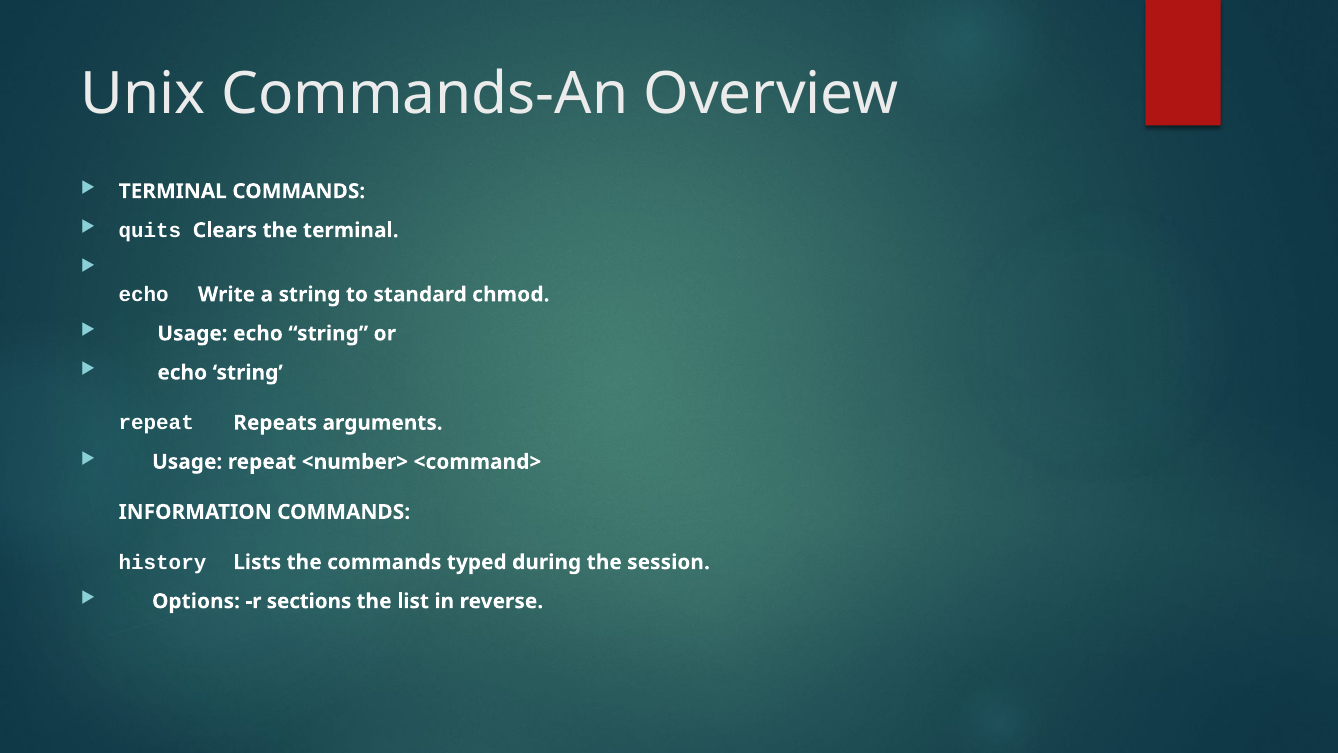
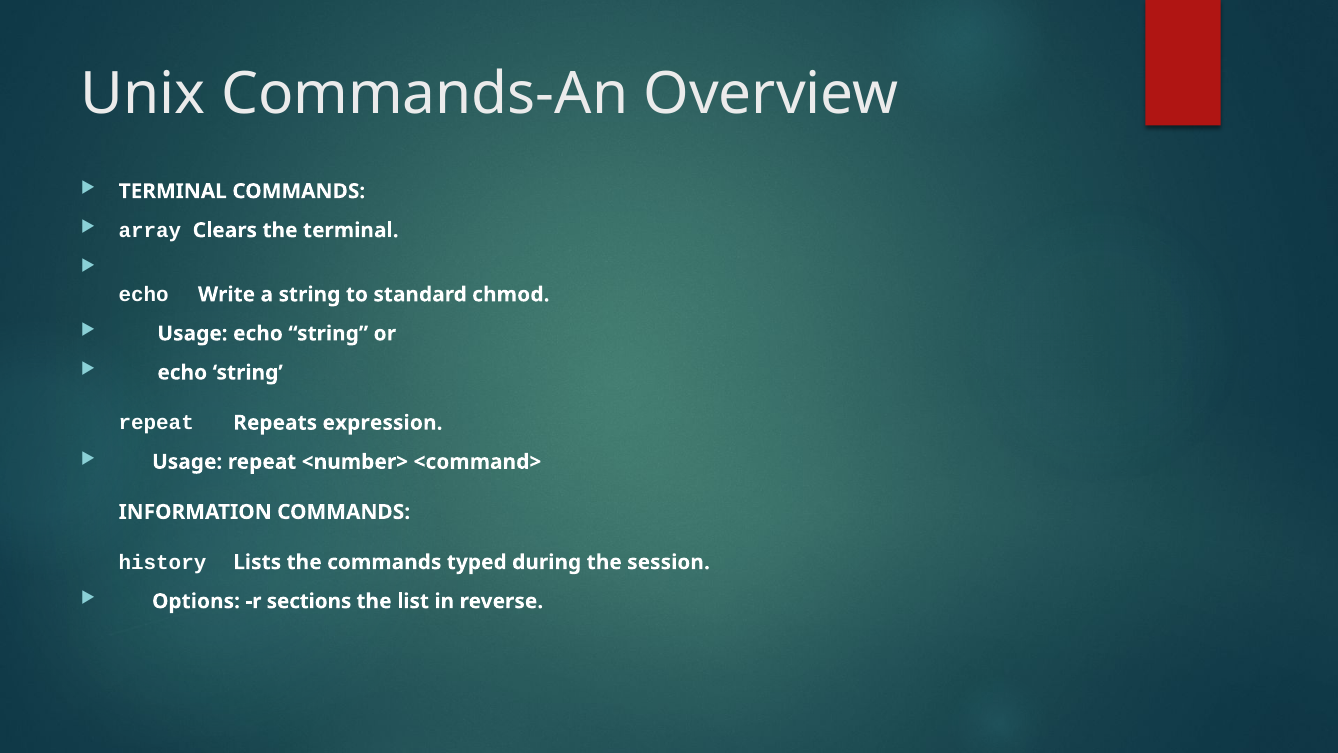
quits: quits -> array
arguments: arguments -> expression
